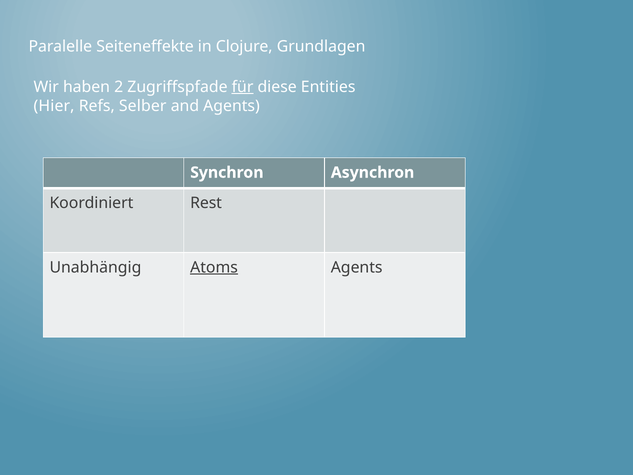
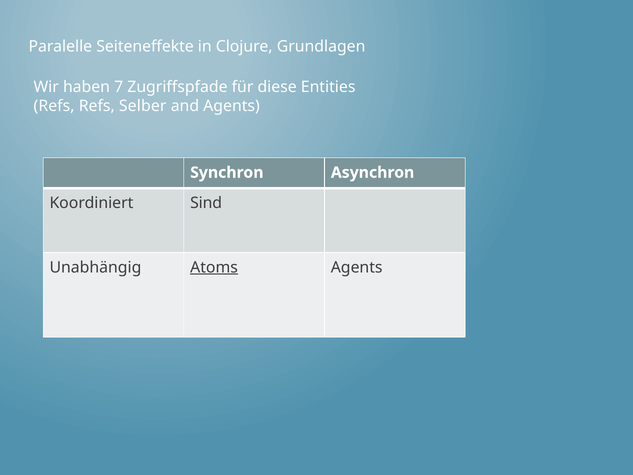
2: 2 -> 7
für underline: present -> none
Hier at (54, 106): Hier -> Refs
Rest: Rest -> Sind
